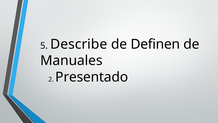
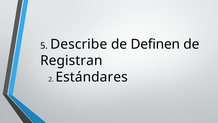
Manuales: Manuales -> Registran
Presentado: Presentado -> Estándares
